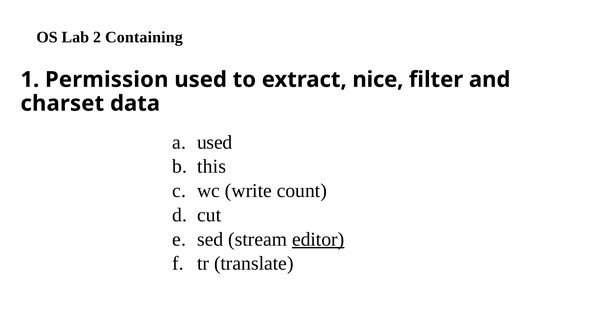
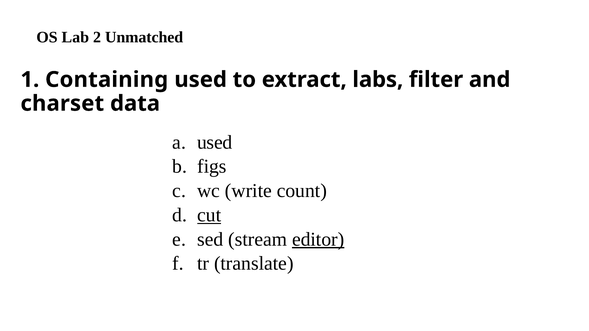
Containing: Containing -> Unmatched
Permission: Permission -> Containing
nice: nice -> labs
this: this -> figs
cut underline: none -> present
